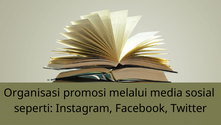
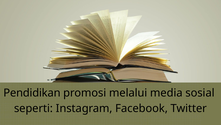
Organisasi: Organisasi -> Pendidikan
